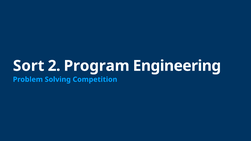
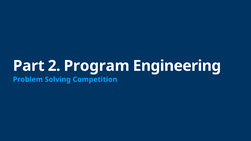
Sort: Sort -> Part
